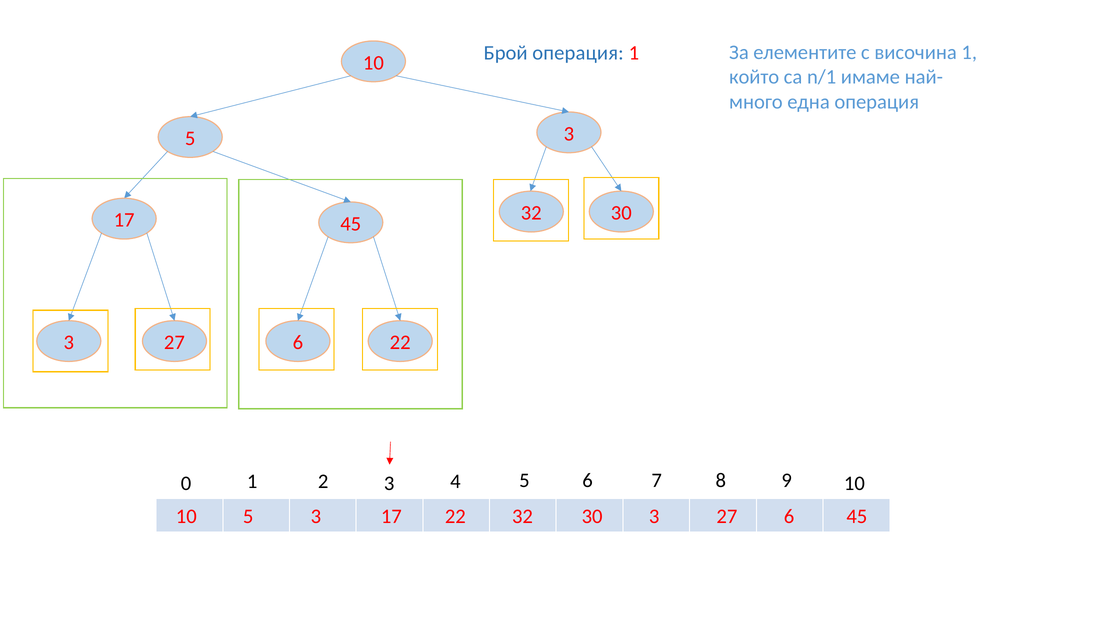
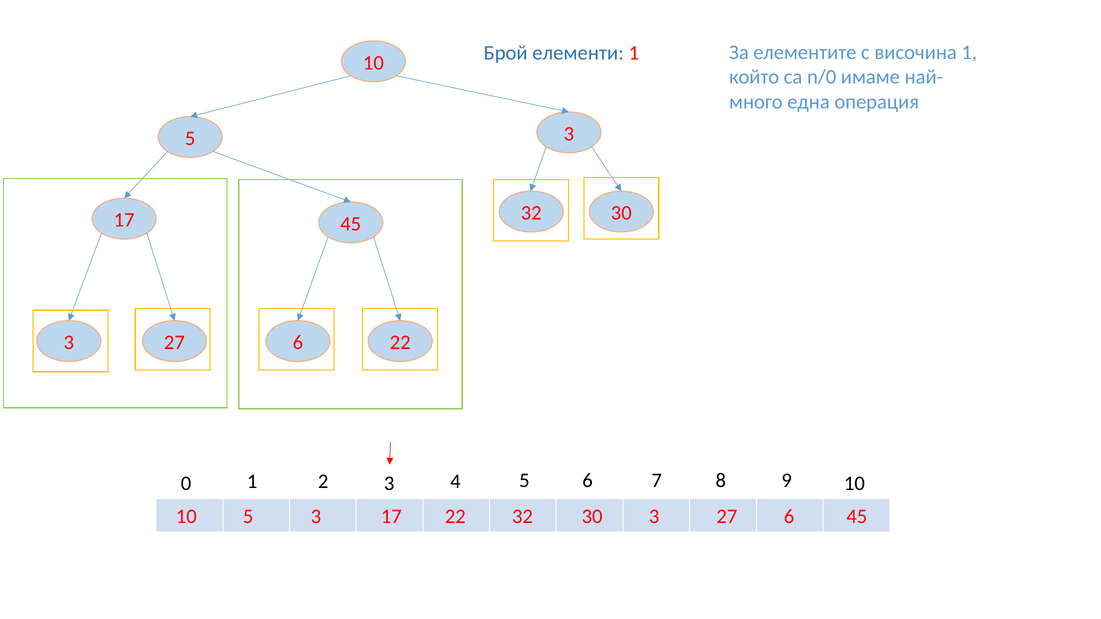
Брой операция: операция -> елементи
n/1: n/1 -> n/0
